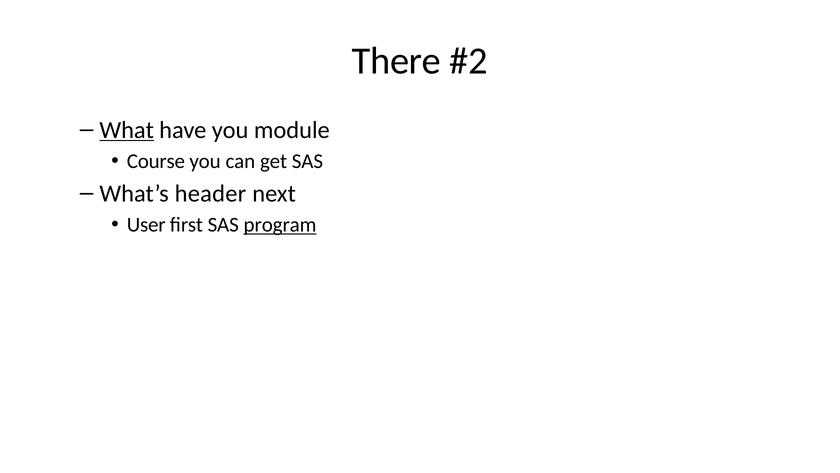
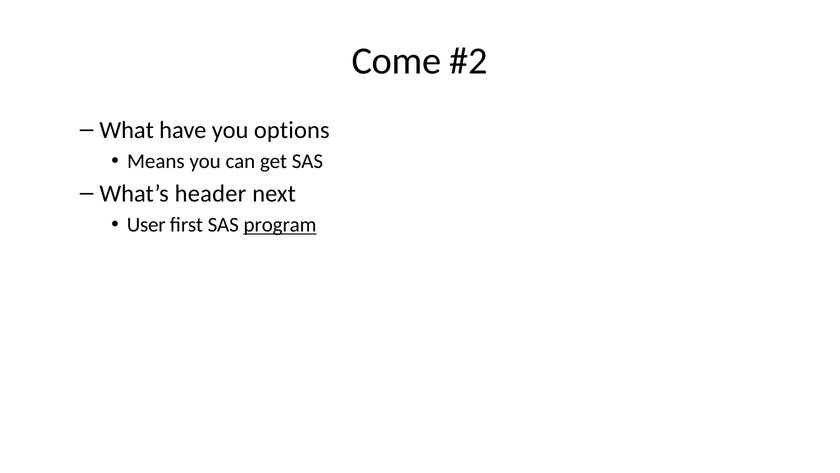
There: There -> Come
What underline: present -> none
module: module -> options
Course: Course -> Means
